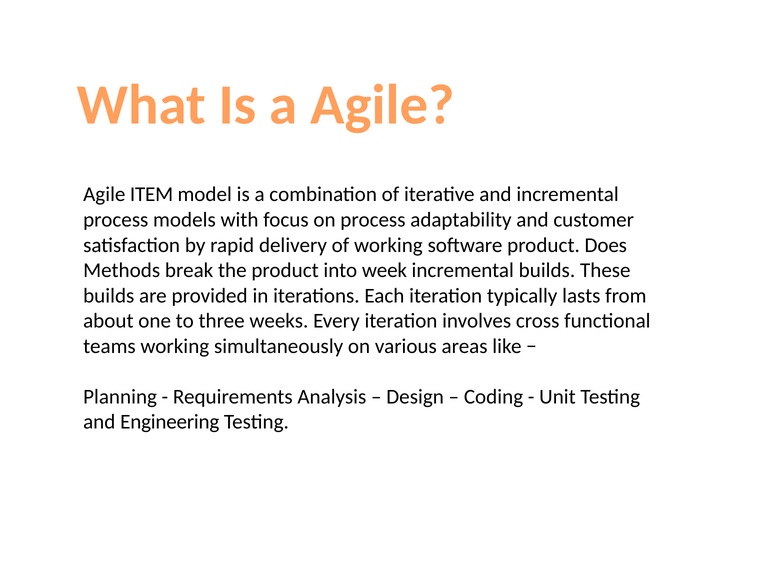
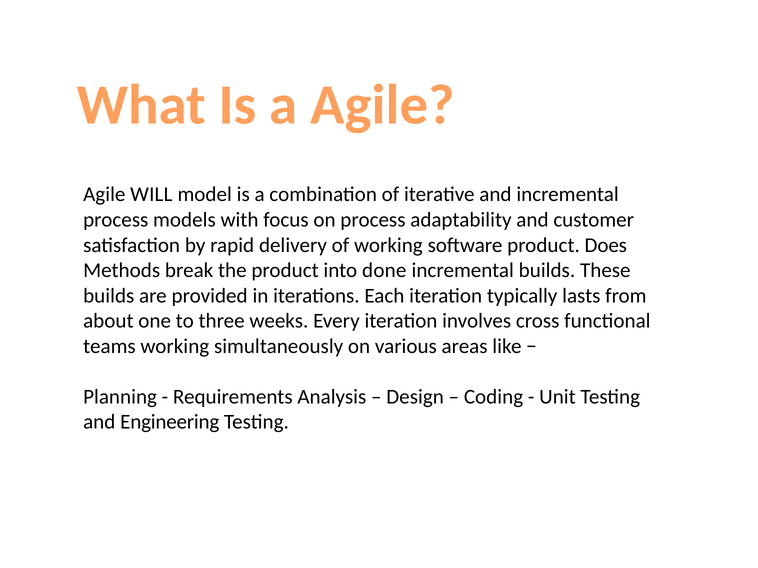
ITEM: ITEM -> WILL
week: week -> done
